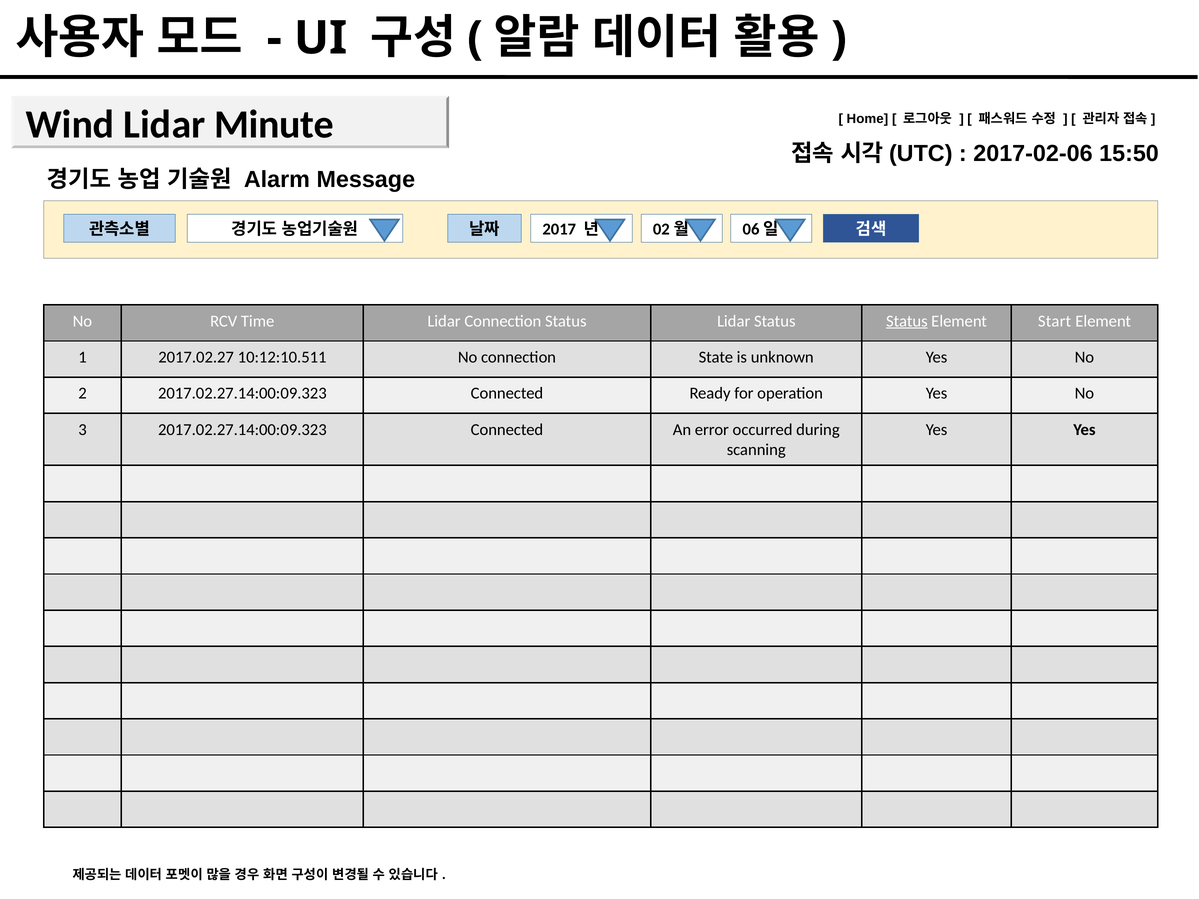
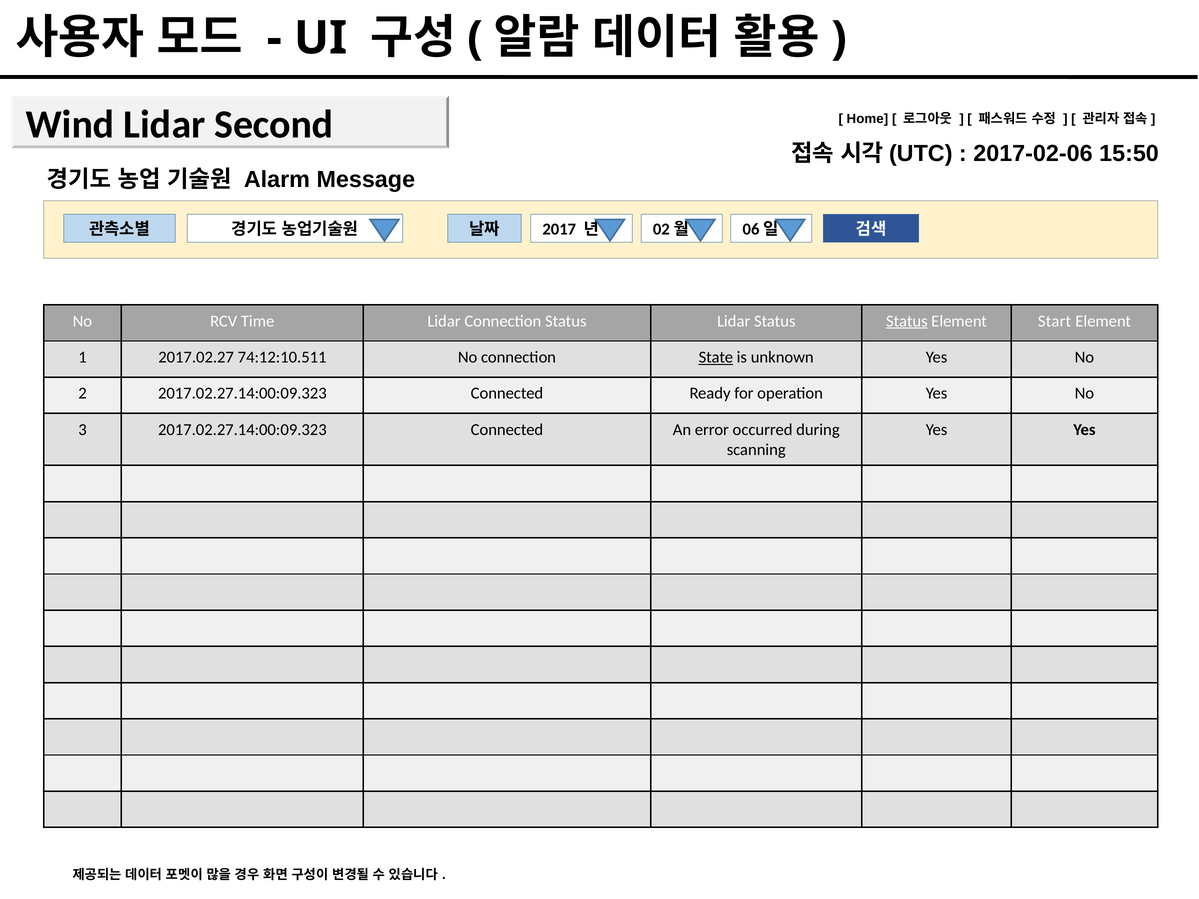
Minute: Minute -> Second
10:12:10.511: 10:12:10.511 -> 74:12:10.511
State underline: none -> present
